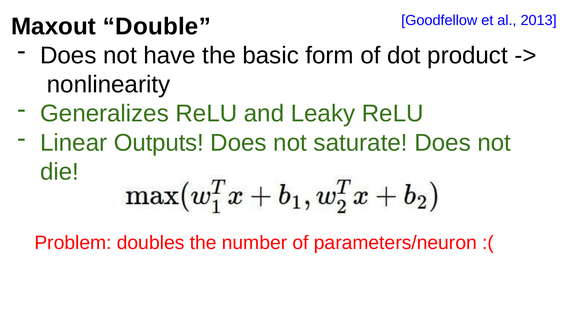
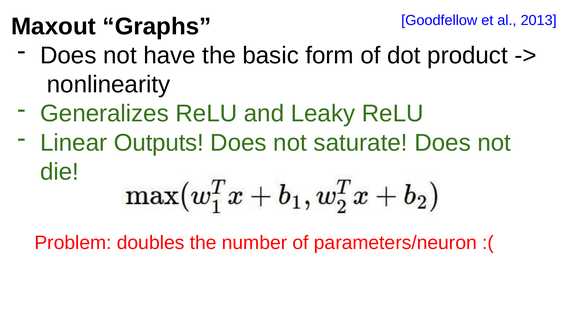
Double: Double -> Graphs
